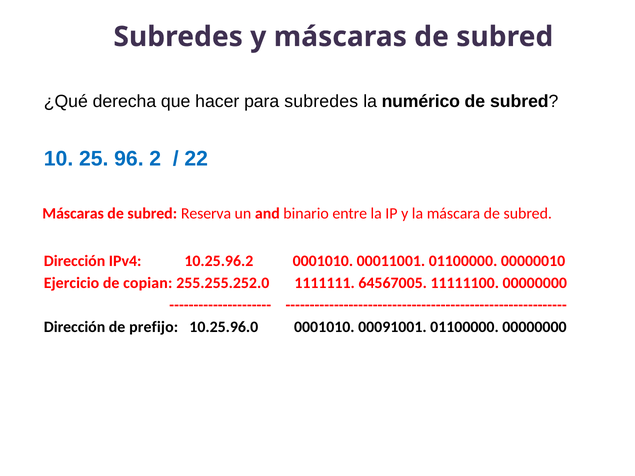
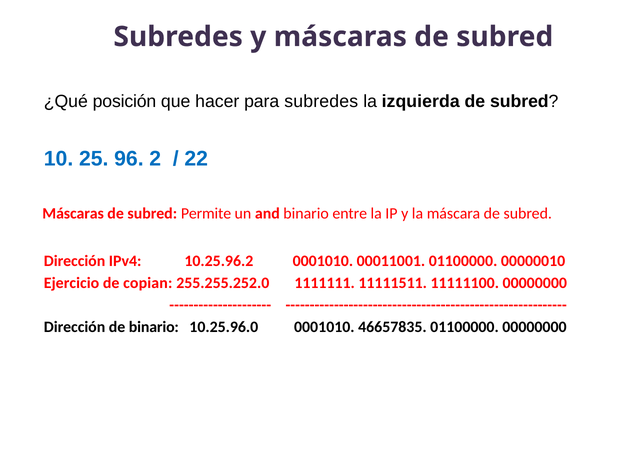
derecha: derecha -> posición
numérico: numérico -> izquierda
Reserva: Reserva -> Permite
64567005: 64567005 -> 11111511
de prefijo: prefijo -> binario
00091001: 00091001 -> 46657835
